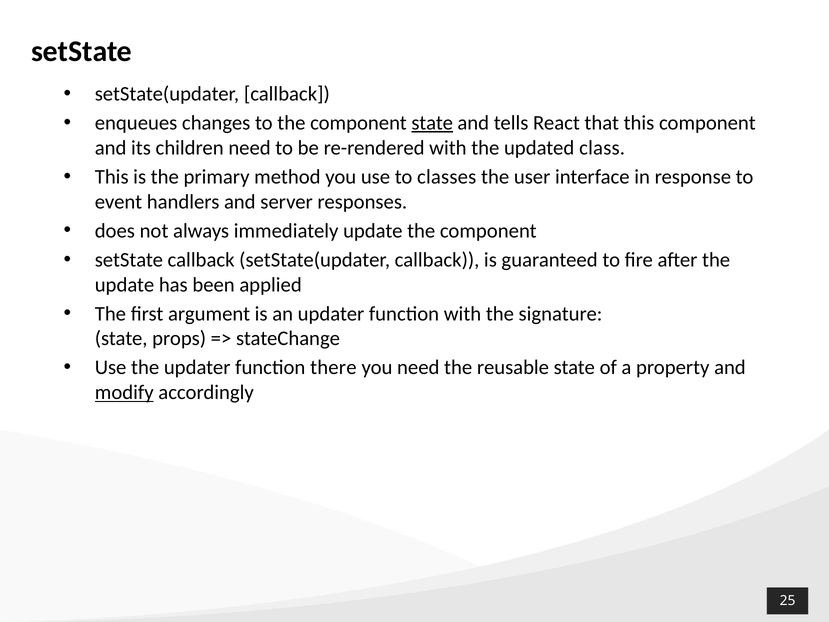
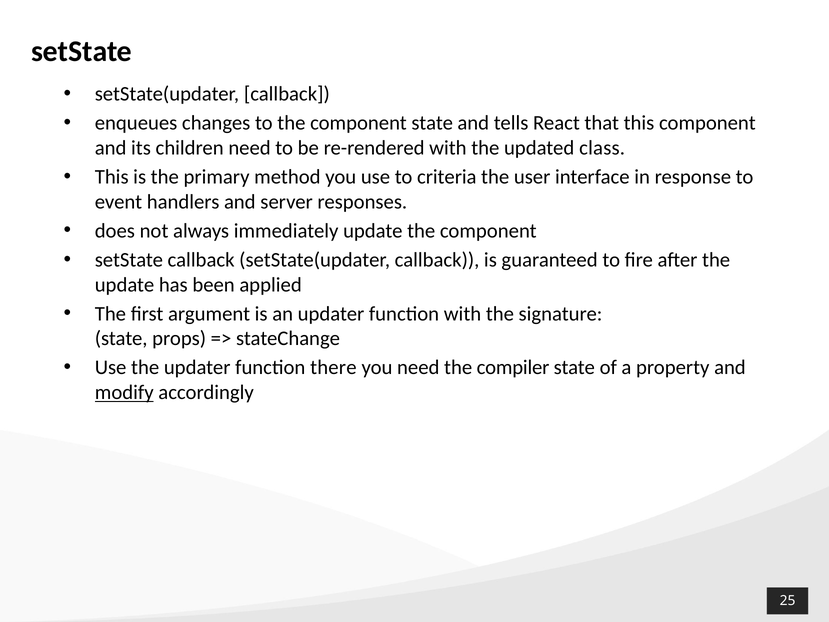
state at (432, 123) underline: present -> none
classes: classes -> criteria
reusable: reusable -> compiler
